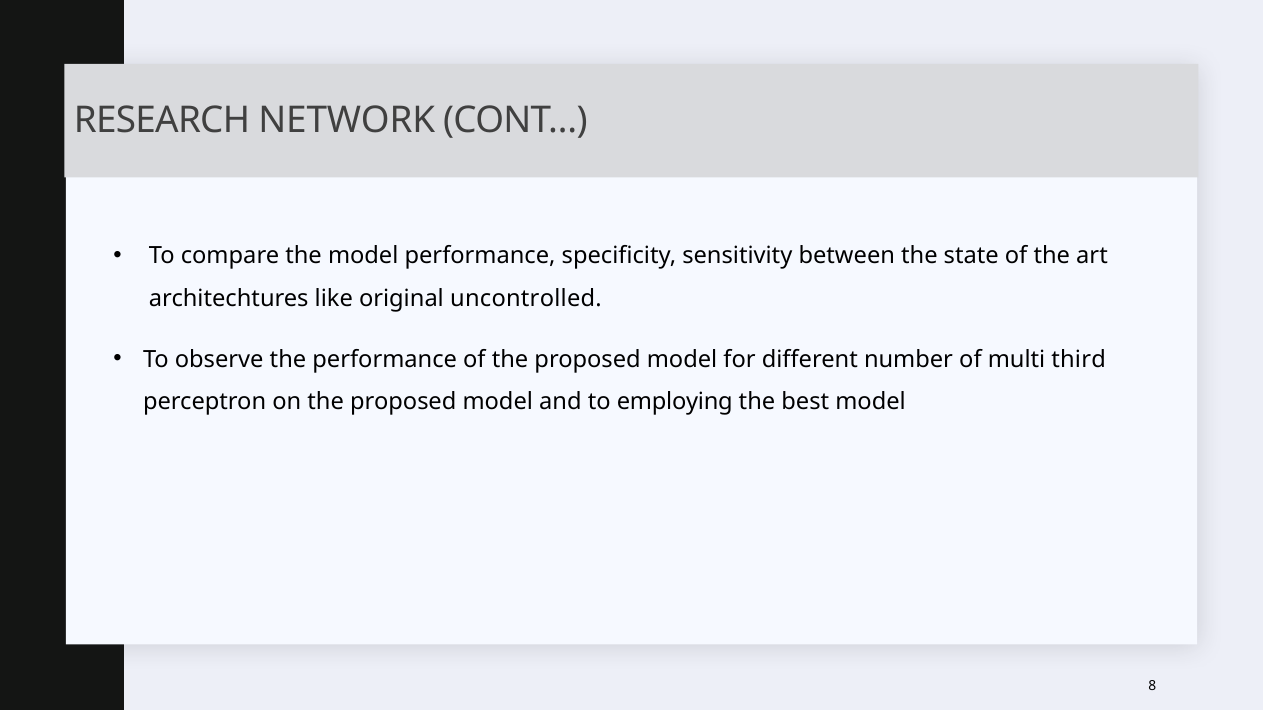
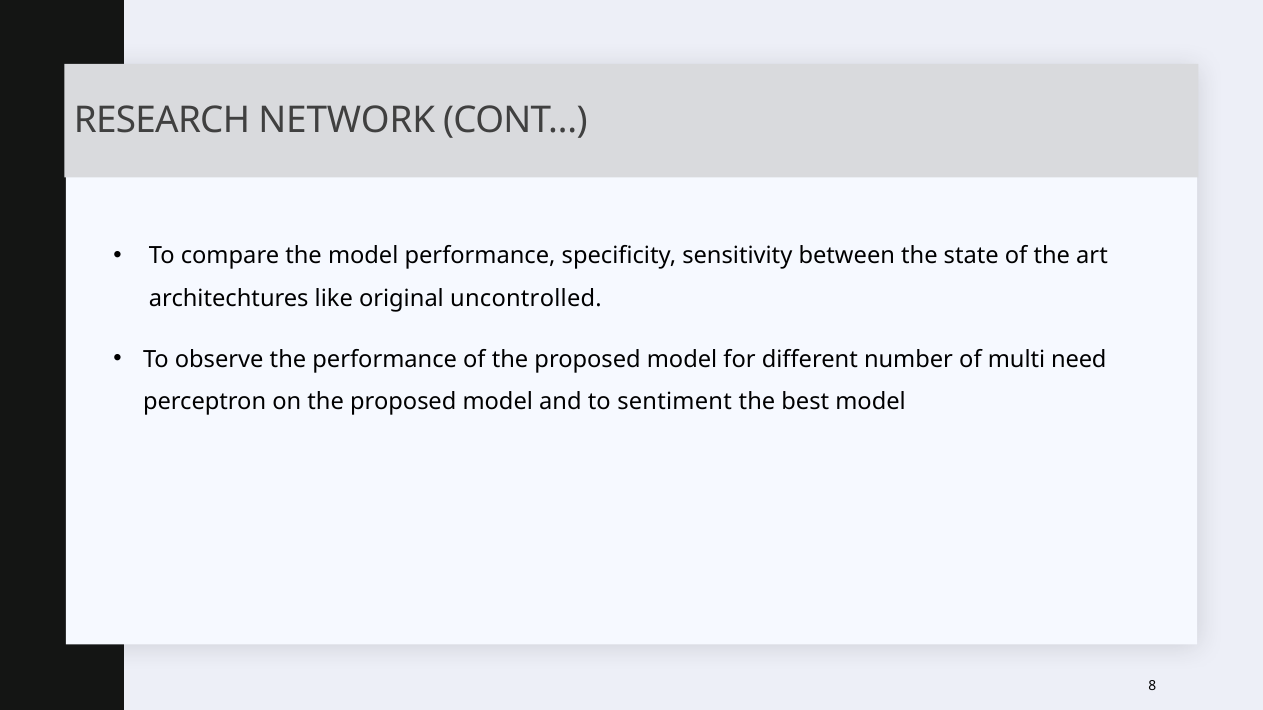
third: third -> need
employing: employing -> sentiment
